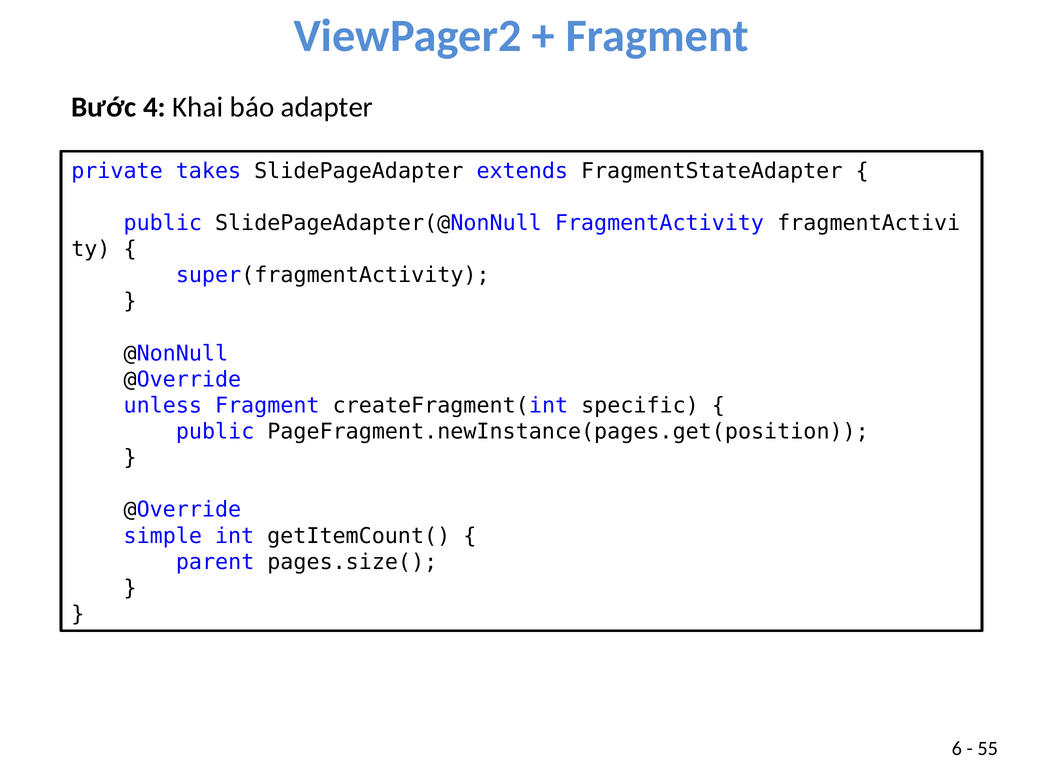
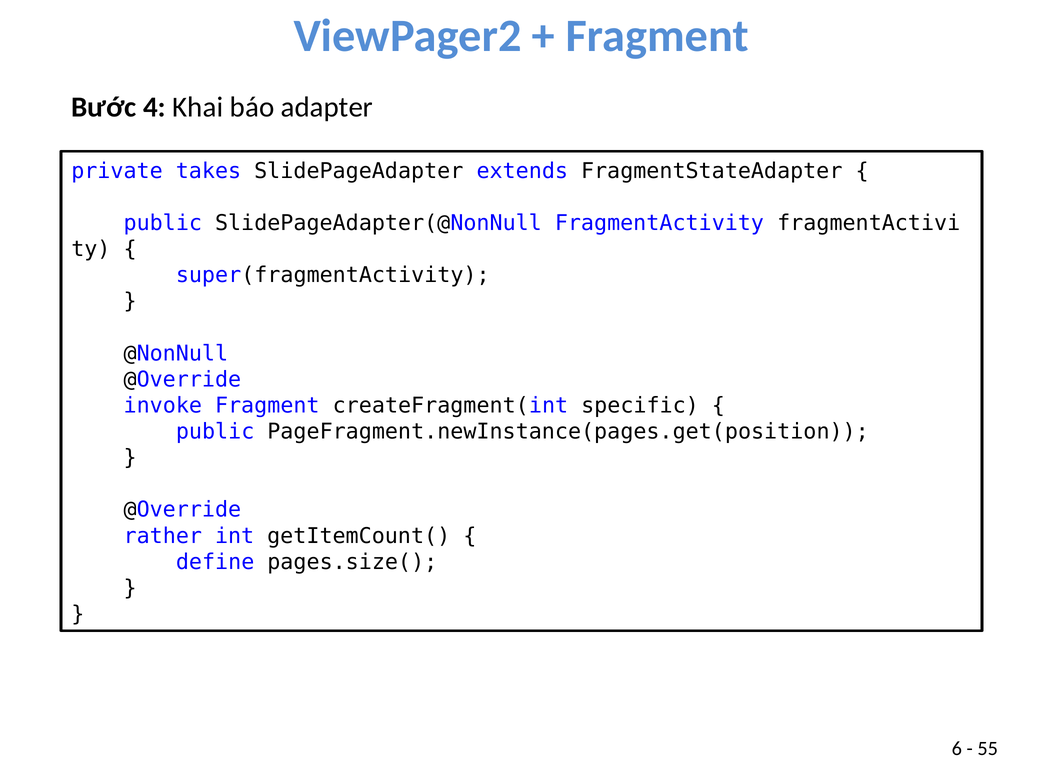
unless: unless -> invoke
simple: simple -> rather
parent: parent -> define
